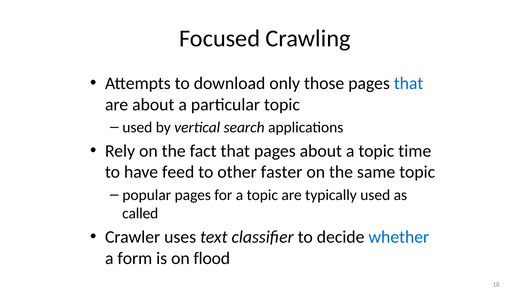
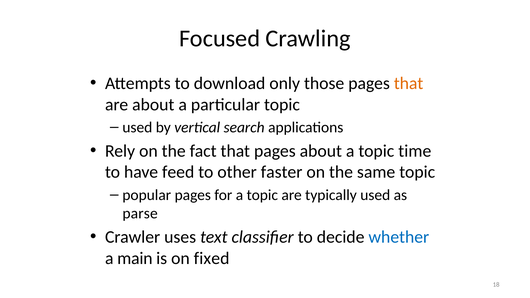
that at (409, 83) colour: blue -> orange
called: called -> parse
form: form -> main
flood: flood -> fixed
